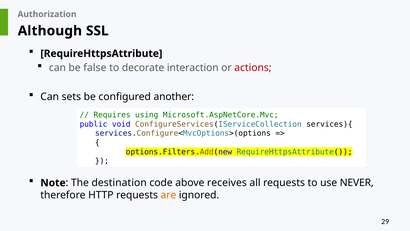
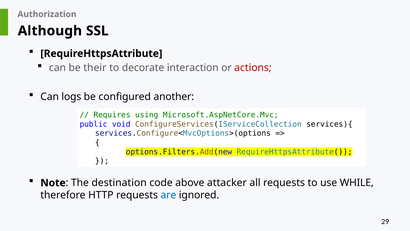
false: false -> their
sets: sets -> logs
receives: receives -> attacker
NEVER: NEVER -> WHILE
are colour: orange -> blue
